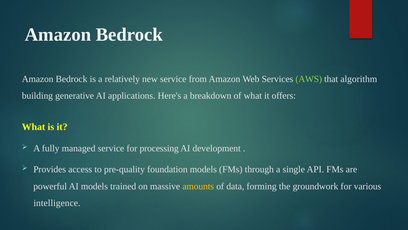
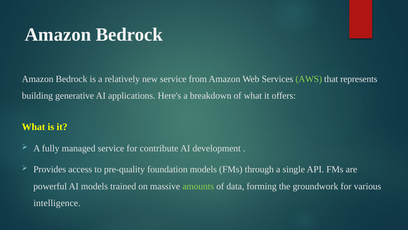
algorithm: algorithm -> represents
processing: processing -> contribute
amounts colour: yellow -> light green
